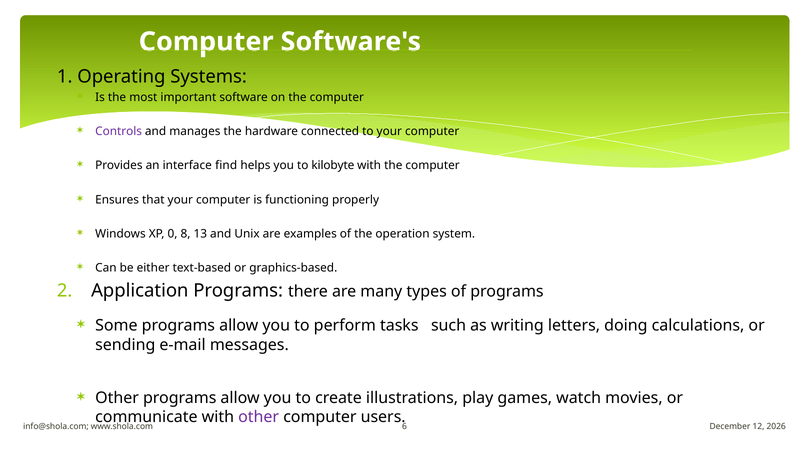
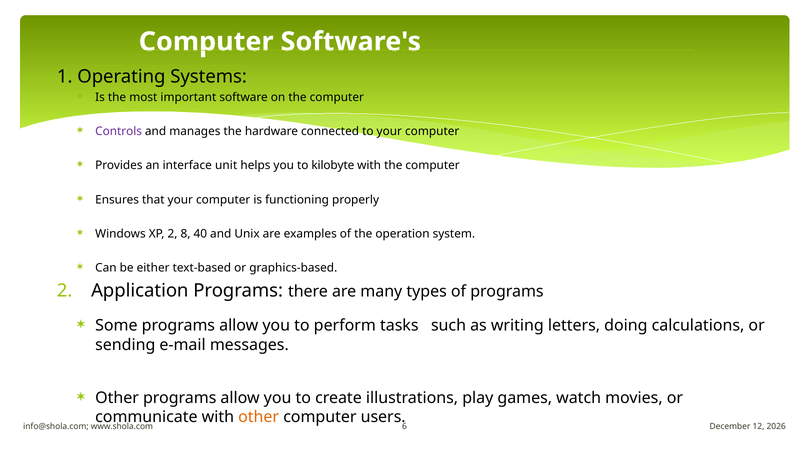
find: find -> unit
XP 0: 0 -> 2
13: 13 -> 40
other at (259, 417) colour: purple -> orange
